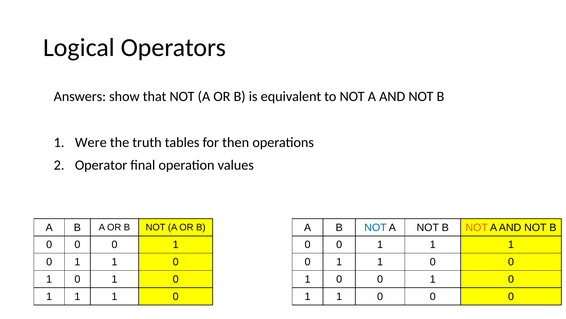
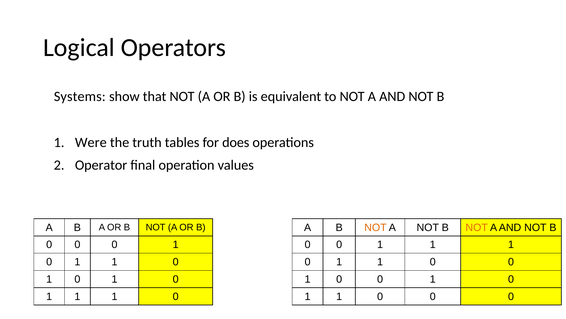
Answers: Answers -> Systems
then: then -> does
NOT at (375, 227) colour: blue -> orange
